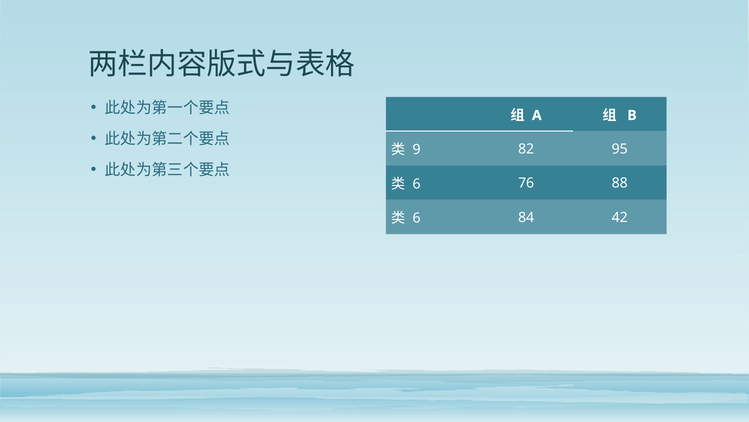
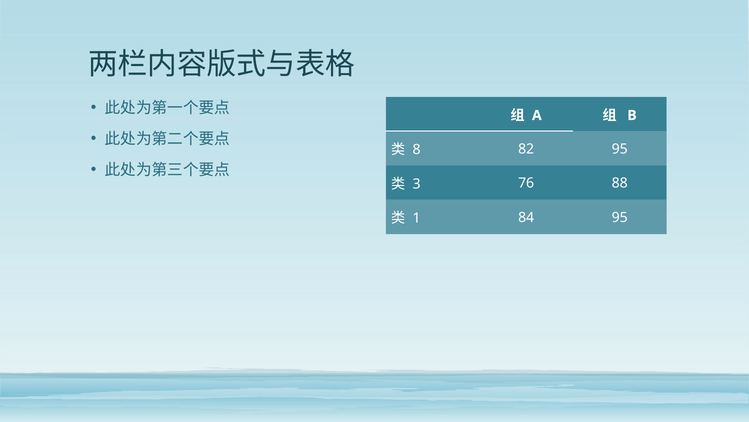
9: 9 -> 8
6 at (417, 184): 6 -> 3
6 at (417, 218): 6 -> 1
84 42: 42 -> 95
